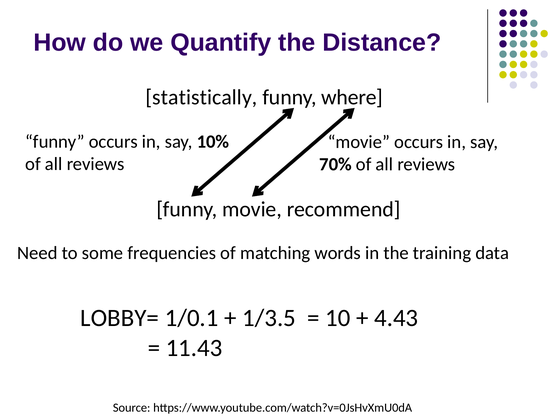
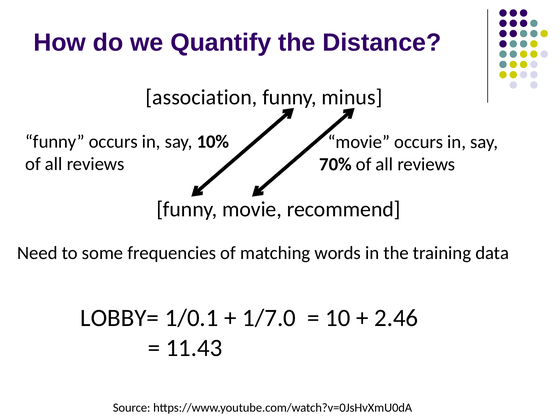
statistically: statistically -> association
where: where -> minus
1/3.5: 1/3.5 -> 1/7.0
4.43: 4.43 -> 2.46
